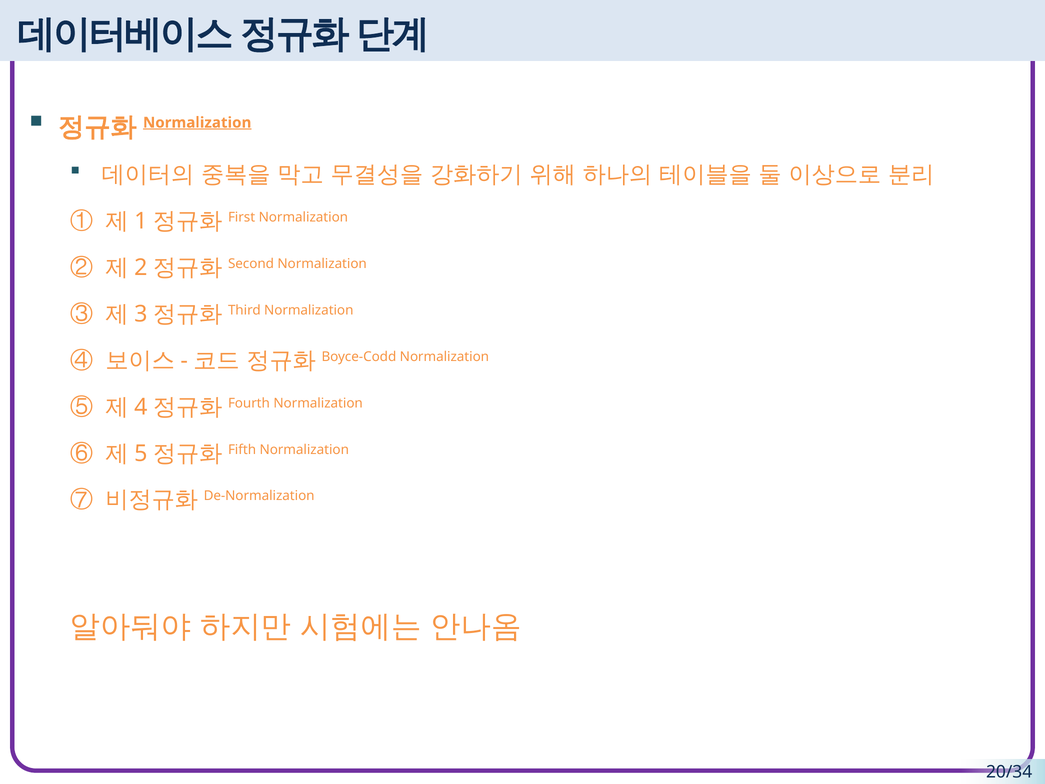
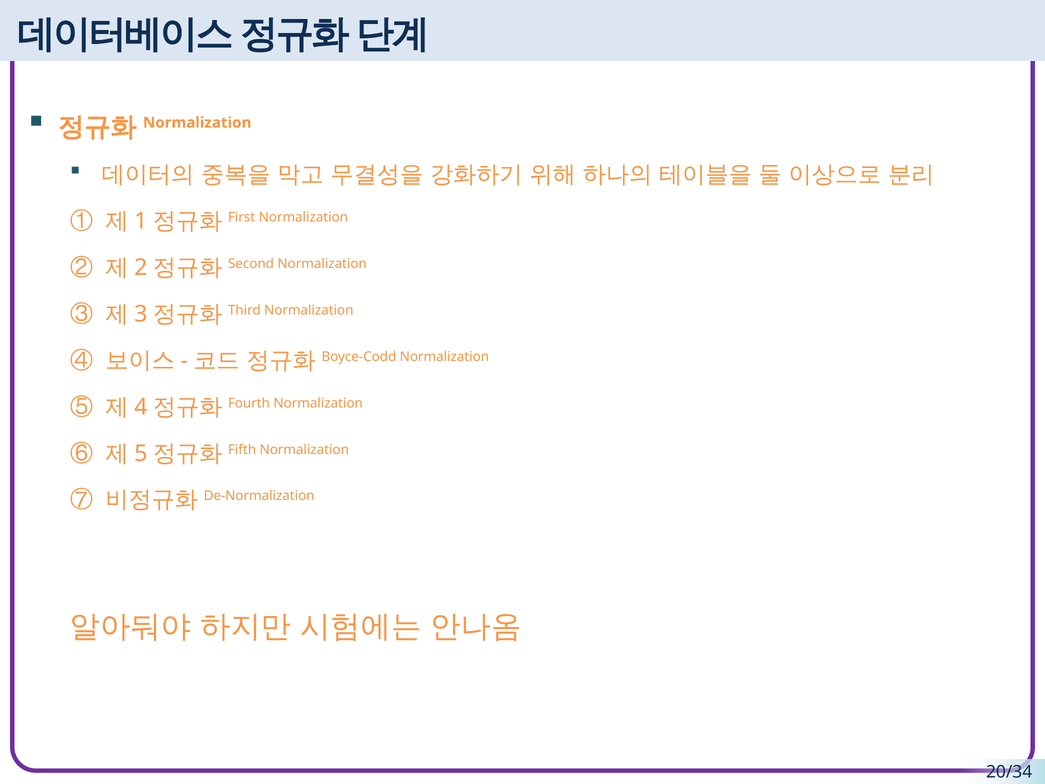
Normalization at (197, 123) underline: present -> none
